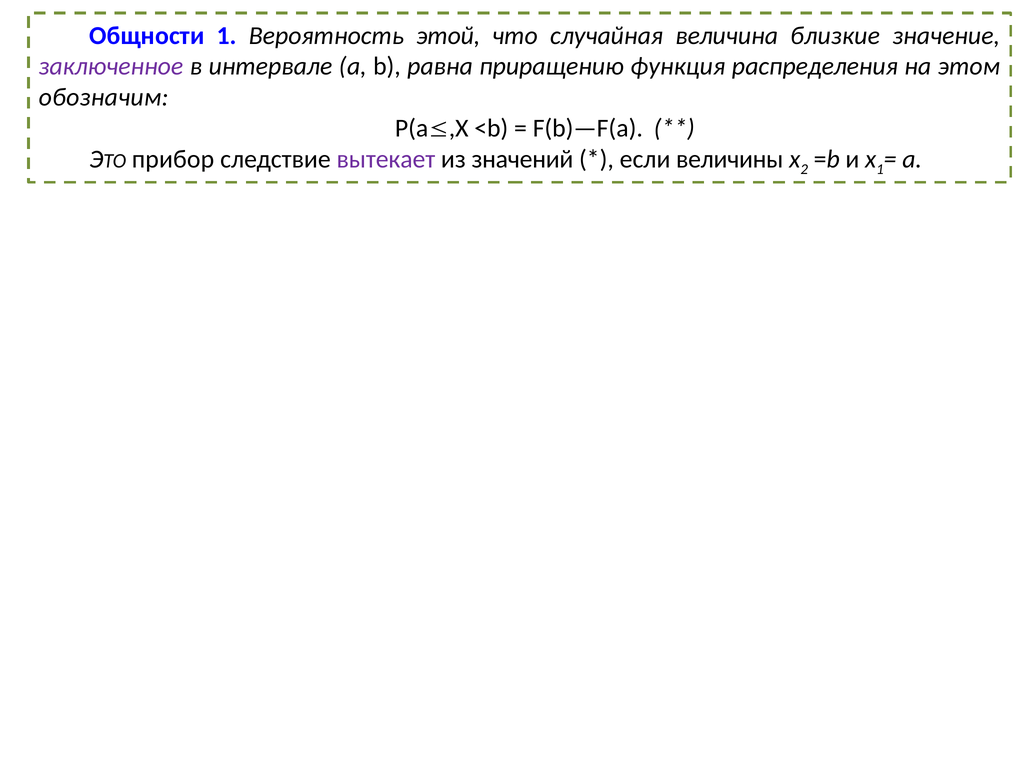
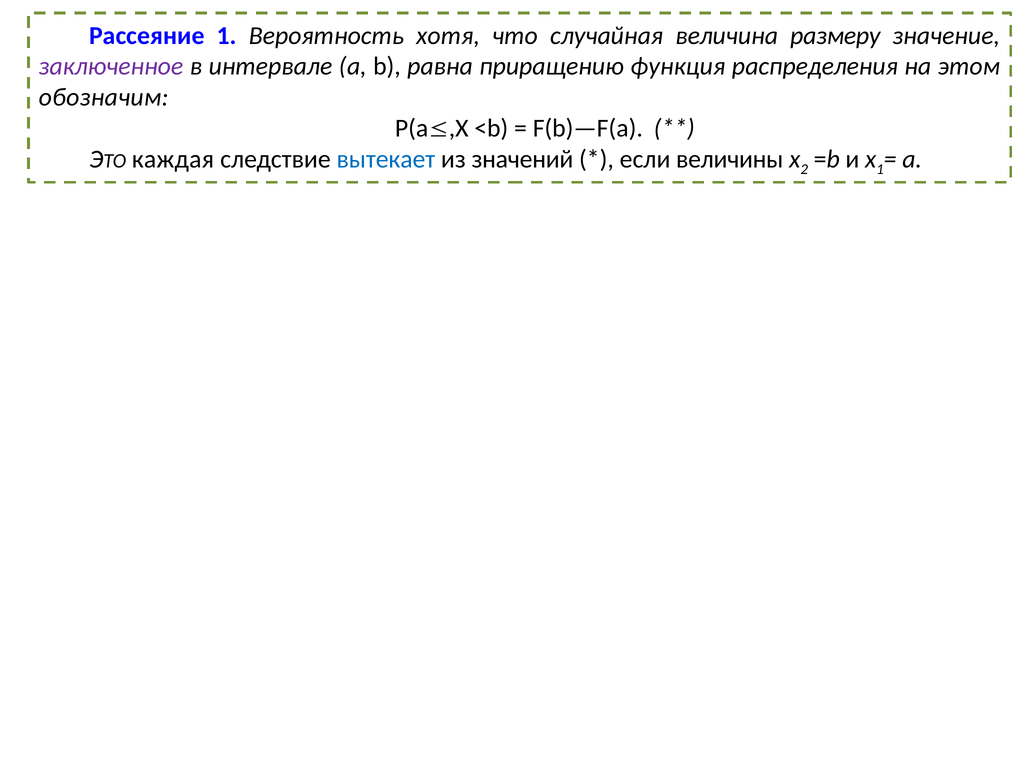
Общности: Общности -> Рассеяние
этой: этой -> хотя
близкие: близкие -> размеру
прибор: прибор -> каждая
вытекает colour: purple -> blue
